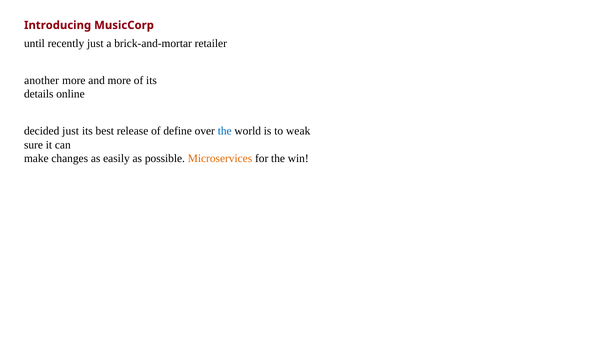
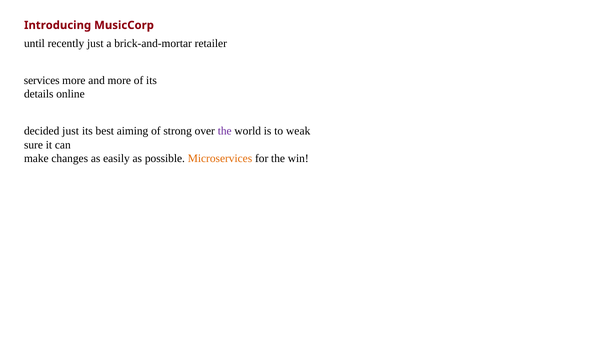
another: another -> services
release: release -> aiming
define: define -> strong
the at (225, 131) colour: blue -> purple
